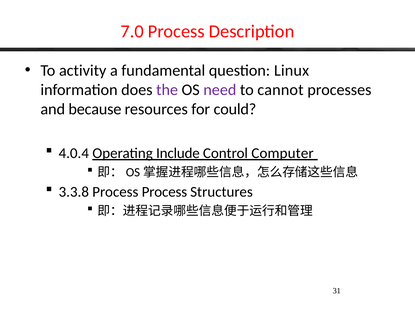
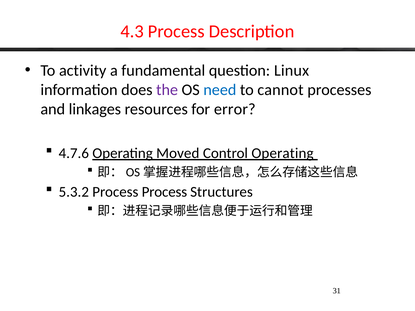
7.0: 7.0 -> 4.3
need colour: purple -> blue
because: because -> linkages
could: could -> error
4.0.4: 4.0.4 -> 4.7.6
Include: Include -> Moved
Control Computer: Computer -> Operating
3.3.8: 3.3.8 -> 5.3.2
